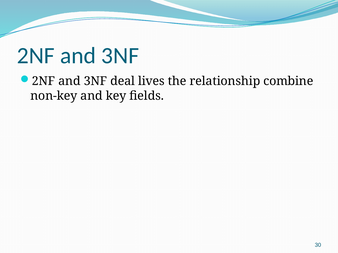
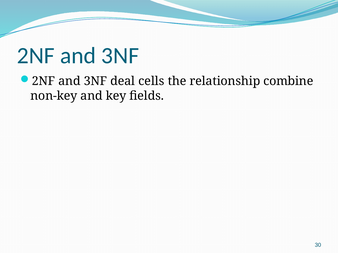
lives: lives -> cells
